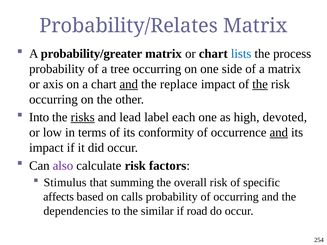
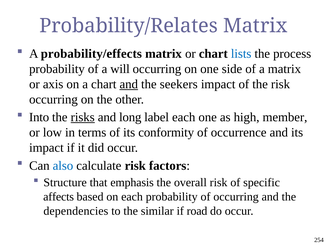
probability/greater: probability/greater -> probability/effects
tree: tree -> will
replace: replace -> seekers
the at (260, 84) underline: present -> none
lead: lead -> long
devoted: devoted -> member
and at (279, 133) underline: present -> none
also colour: purple -> blue
Stimulus: Stimulus -> Structure
summing: summing -> emphasis
on calls: calls -> each
